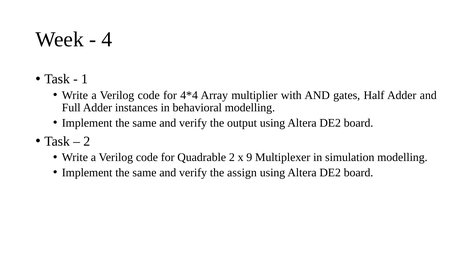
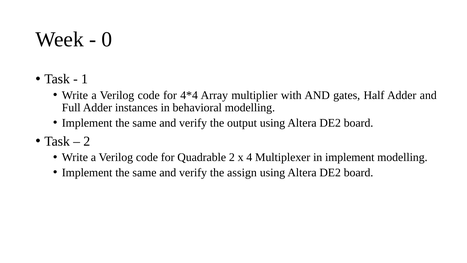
4: 4 -> 0
9: 9 -> 4
in simulation: simulation -> implement
